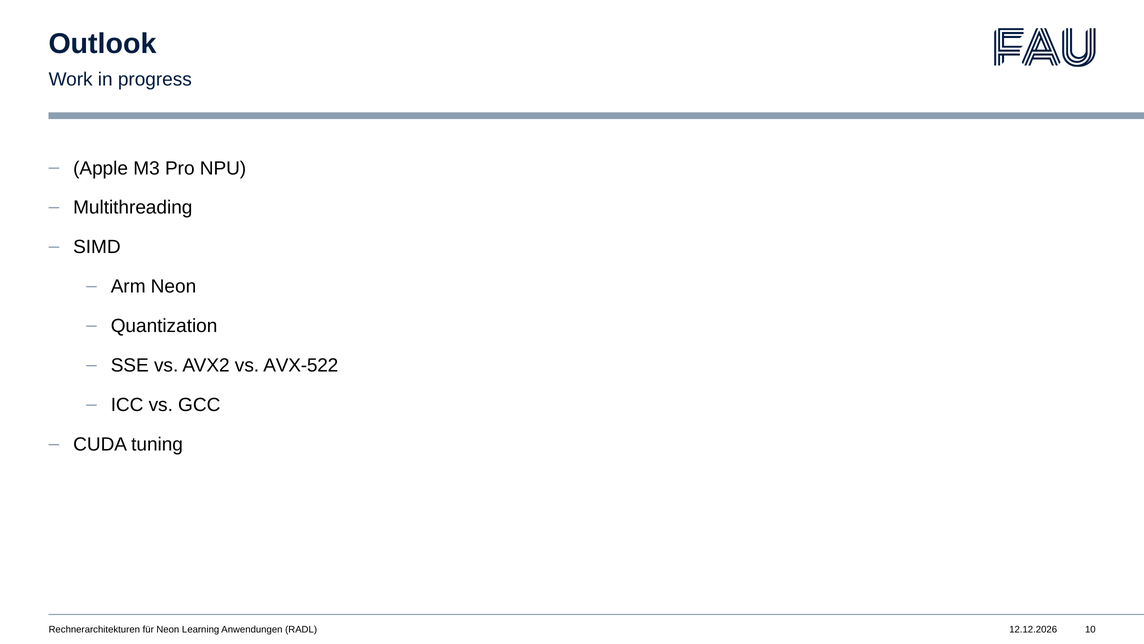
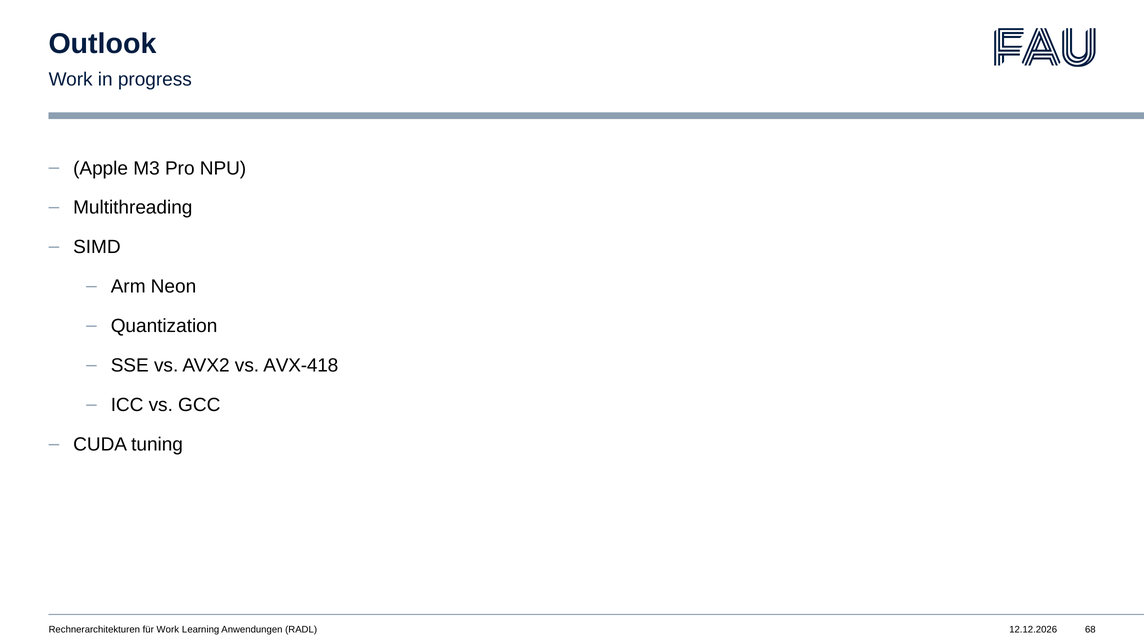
AVX-522: AVX-522 -> AVX-418
für Neon: Neon -> Work
10: 10 -> 68
